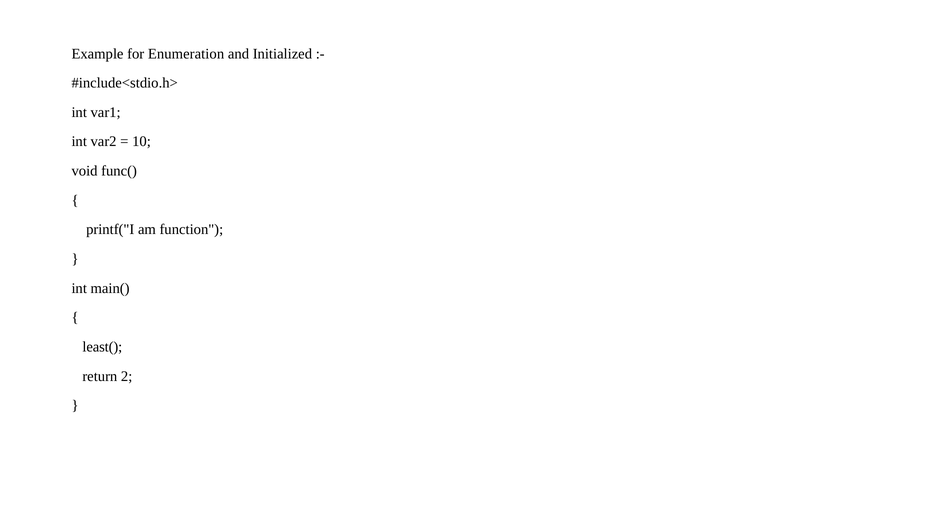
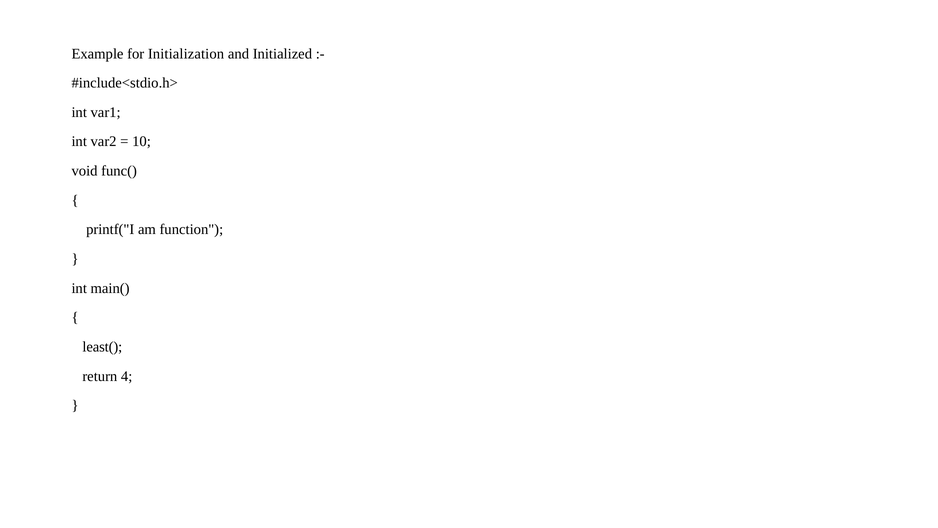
Enumeration: Enumeration -> Initialization
2: 2 -> 4
